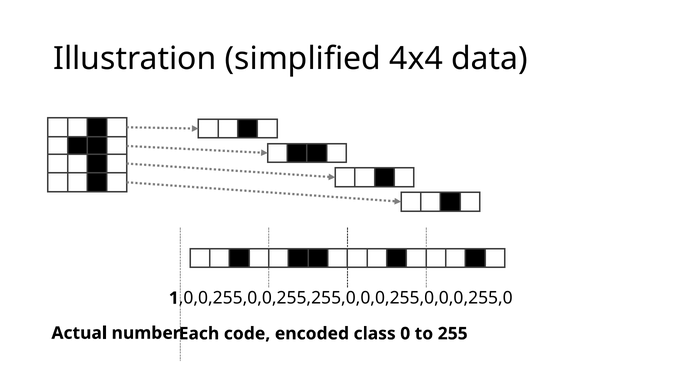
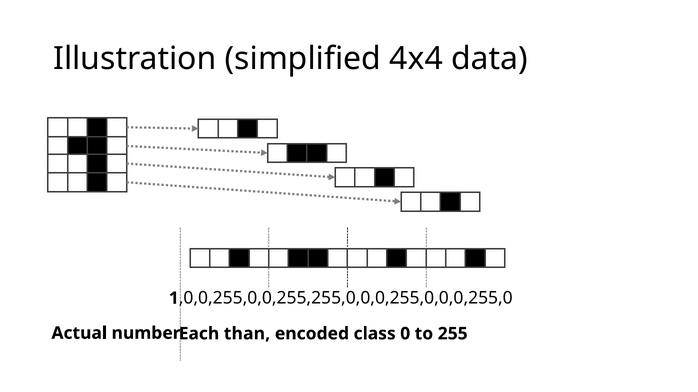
code: code -> than
